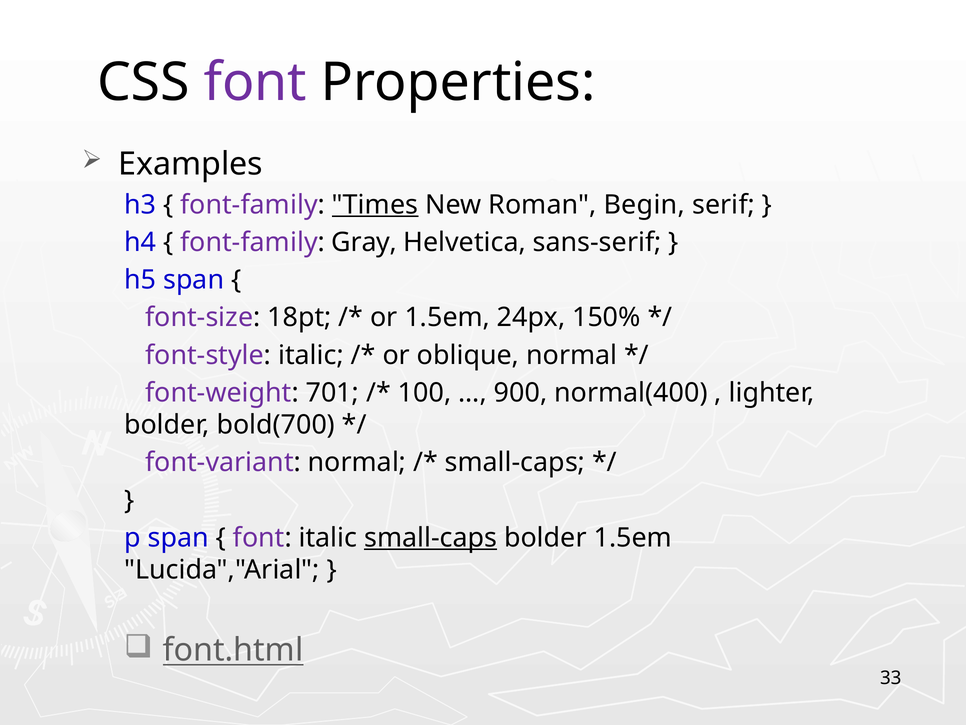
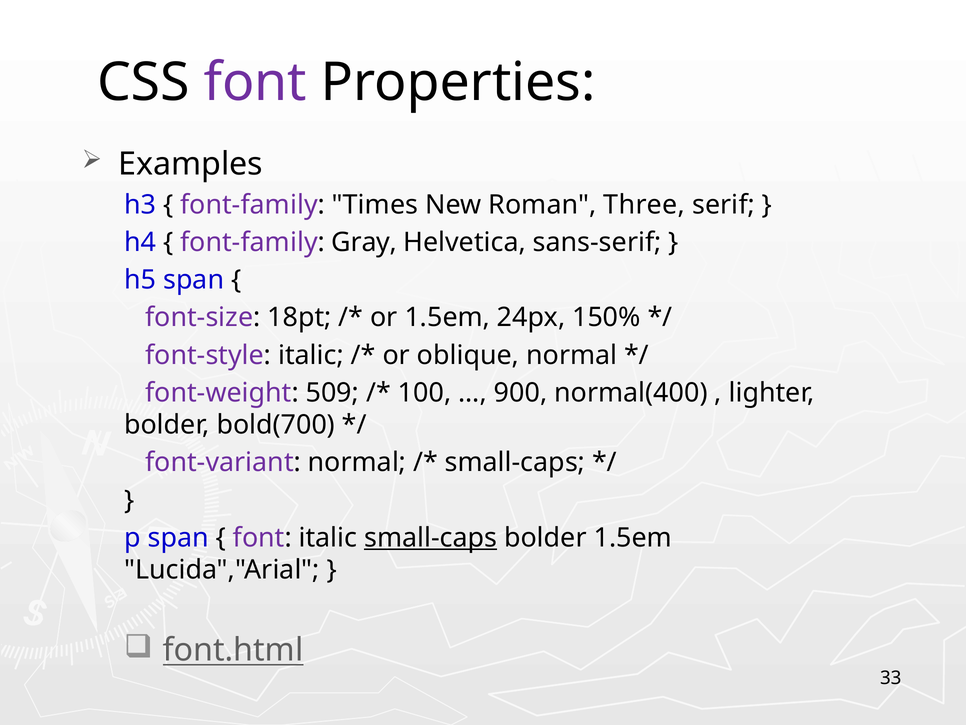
Times underline: present -> none
Begin: Begin -> Three
701: 701 -> 509
